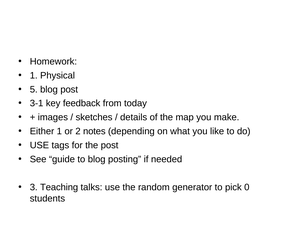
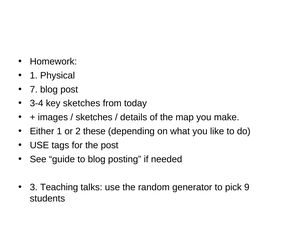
5: 5 -> 7
3-1: 3-1 -> 3-4
key feedback: feedback -> sketches
notes: notes -> these
0: 0 -> 9
